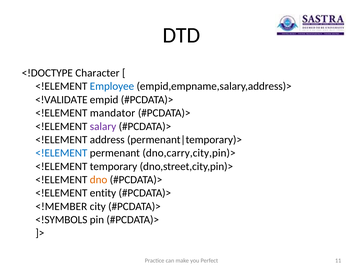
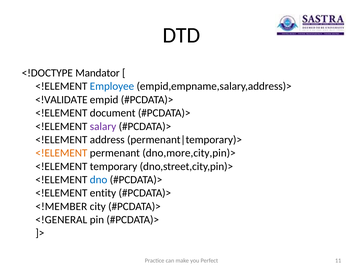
Character: Character -> Mandator
mandator: mandator -> document
<!ELEMENT at (61, 153) colour: blue -> orange
dno,carry,city,pin)>: dno,carry,city,pin)> -> dno,more,city,pin)>
dno colour: orange -> blue
<!SYMBOLS: <!SYMBOLS -> <!GENERAL
